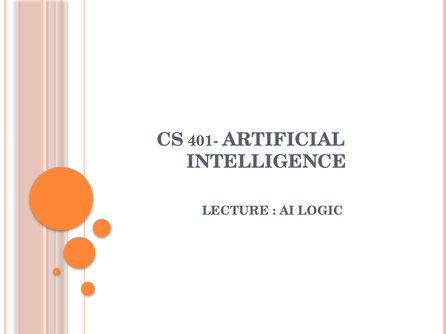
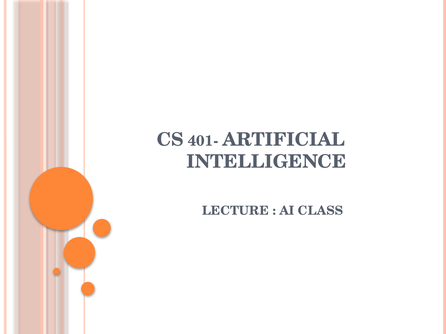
LOGIC: LOGIC -> CLASS
